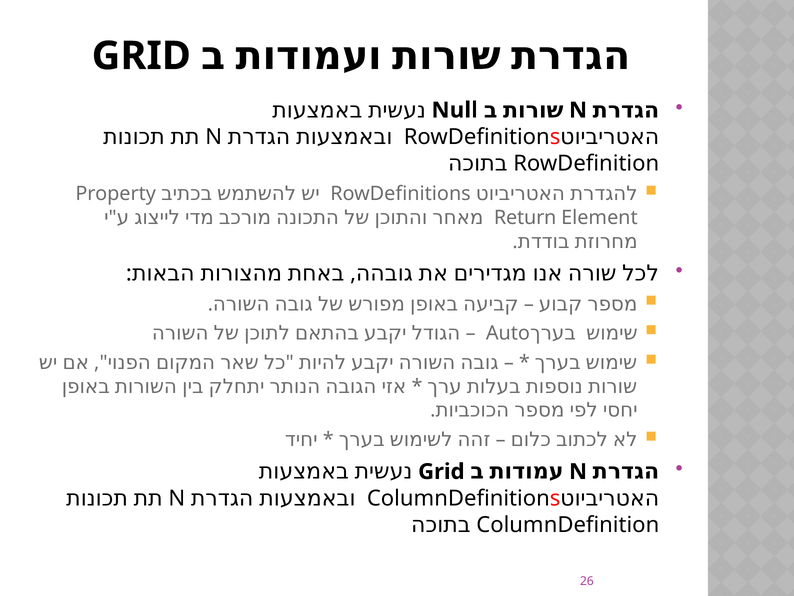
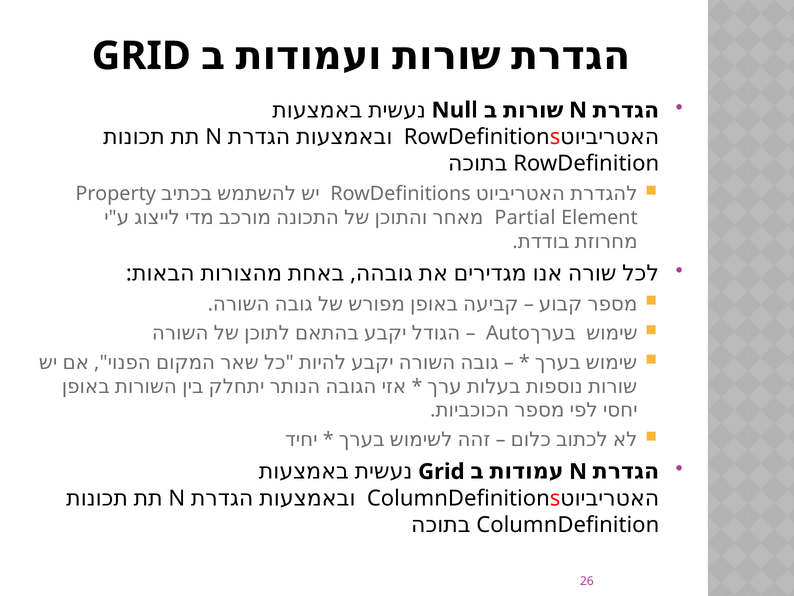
Return: Return -> Partial
